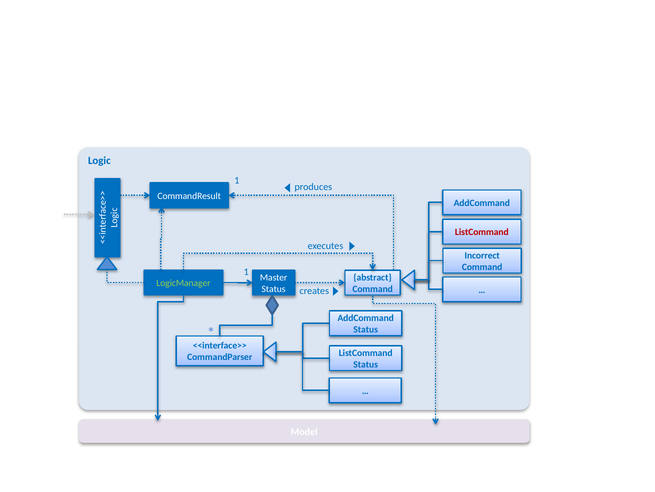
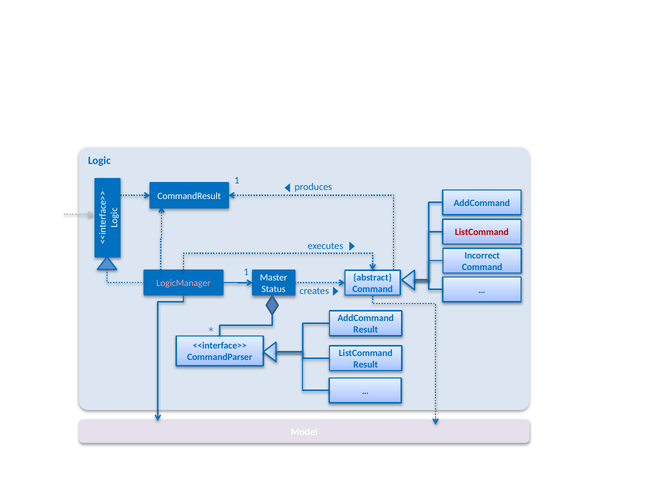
LogicManager colour: light green -> pink
Status at (366, 329): Status -> Result
Status at (366, 364): Status -> Result
